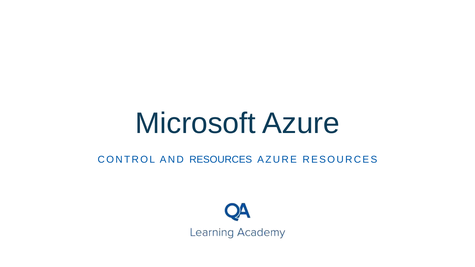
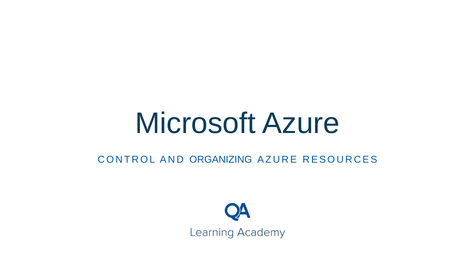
AND RESOURCES: RESOURCES -> ORGANIZING
